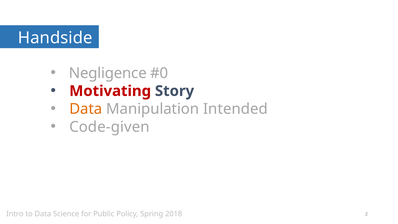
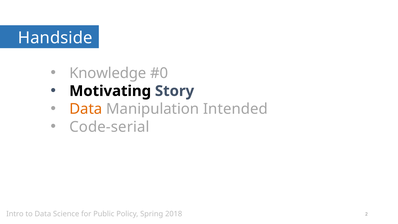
Negligence: Negligence -> Knowledge
Motivating colour: red -> black
Code-given: Code-given -> Code-serial
